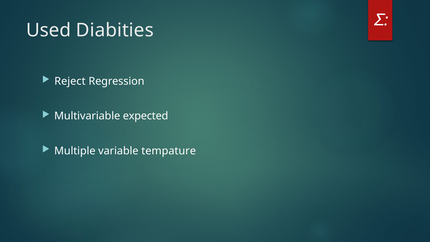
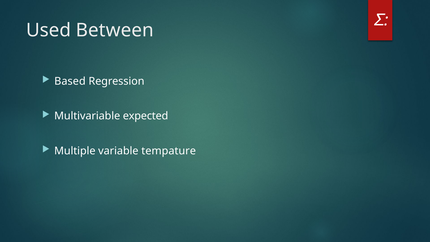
Diabities: Diabities -> Between
Reject: Reject -> Based
